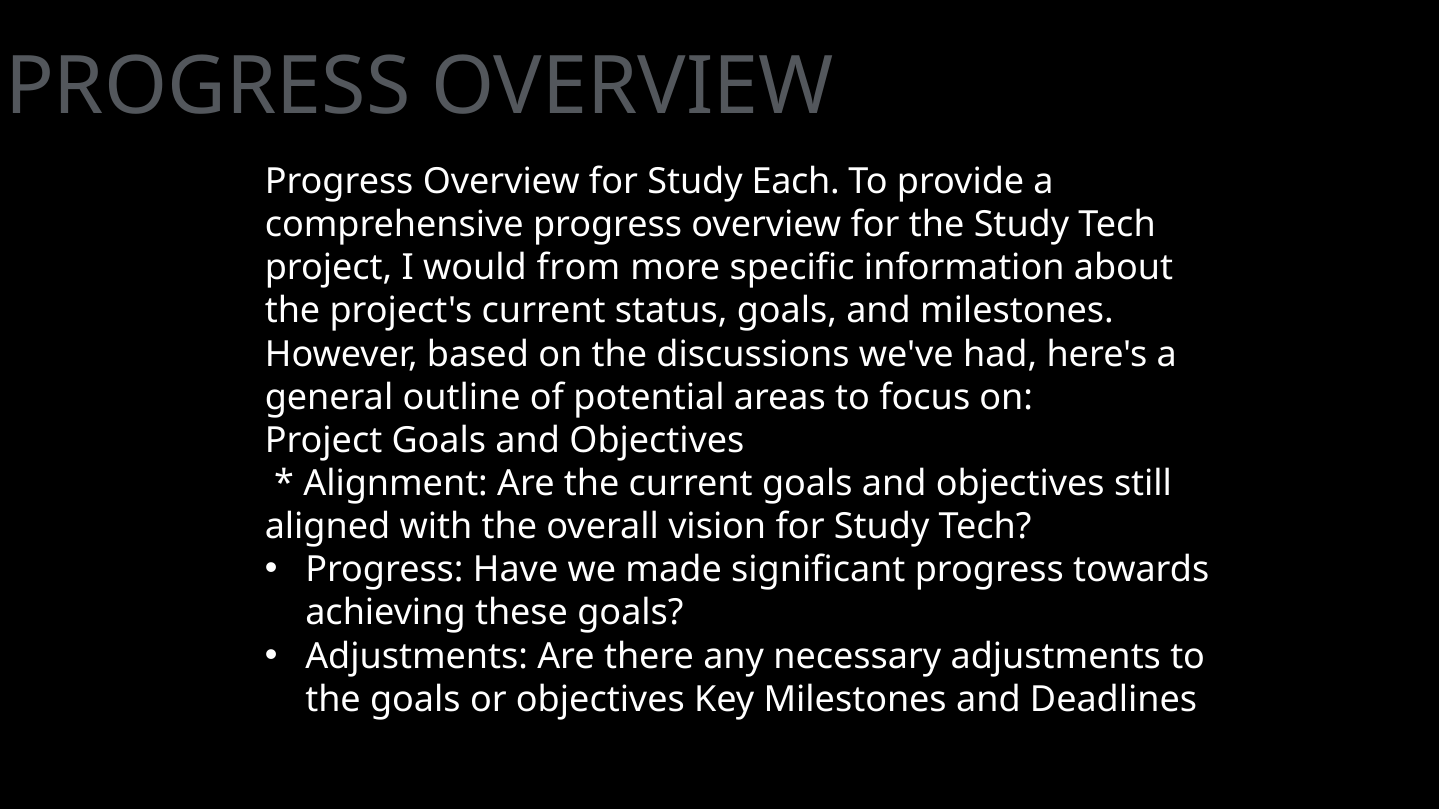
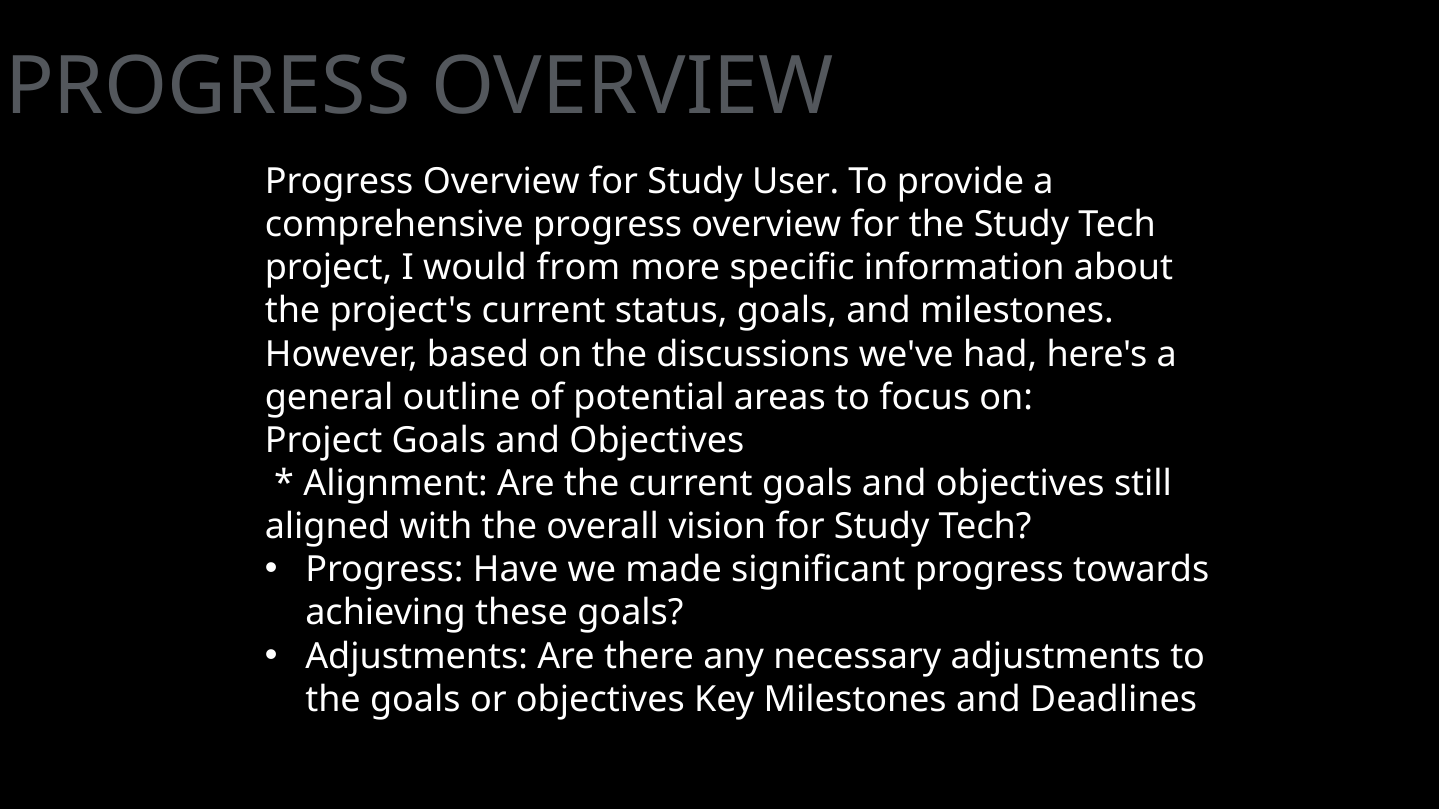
Each: Each -> User
